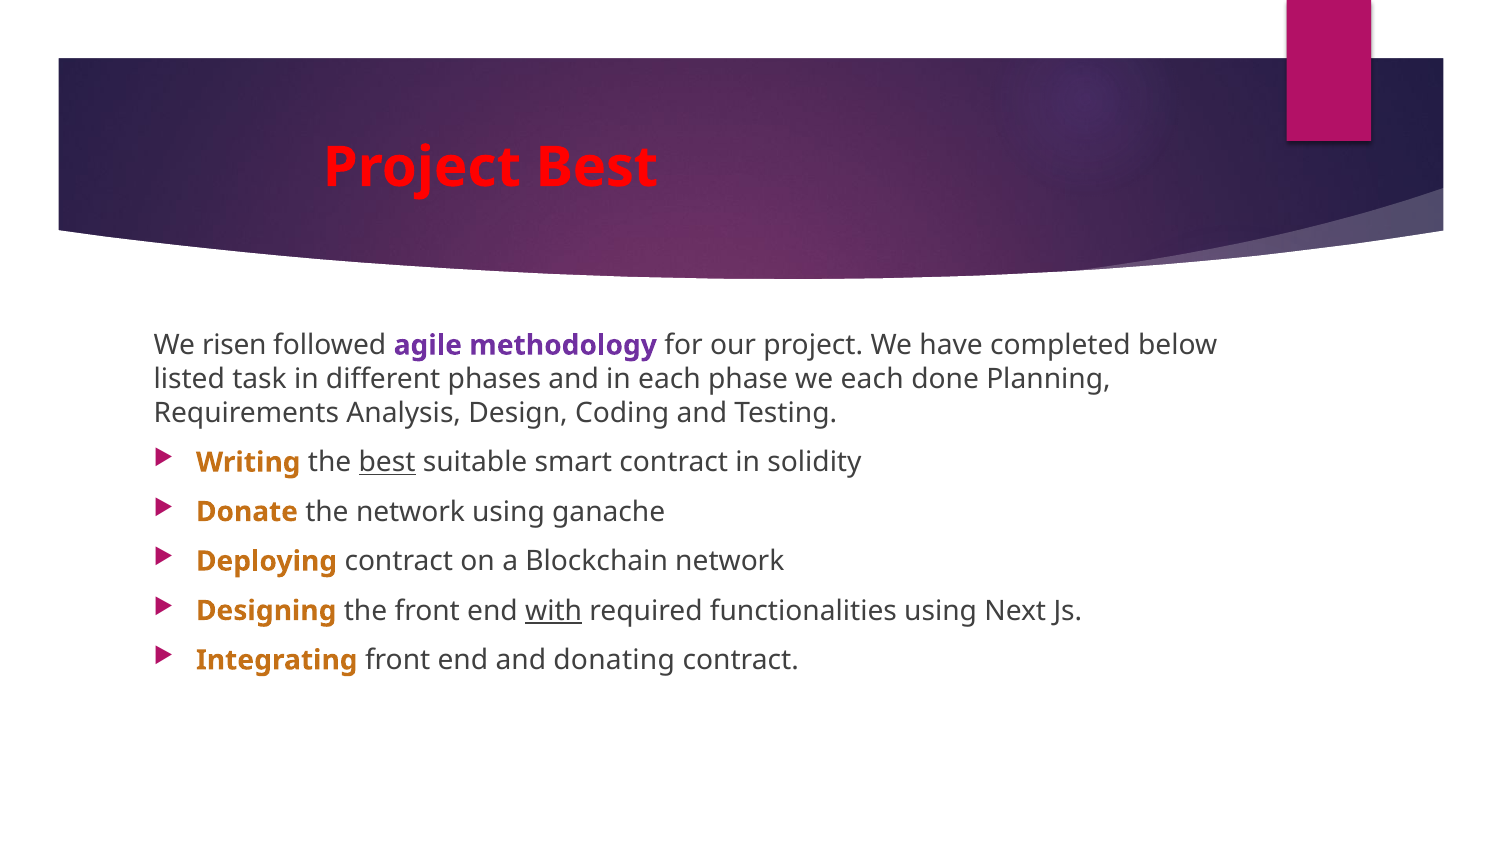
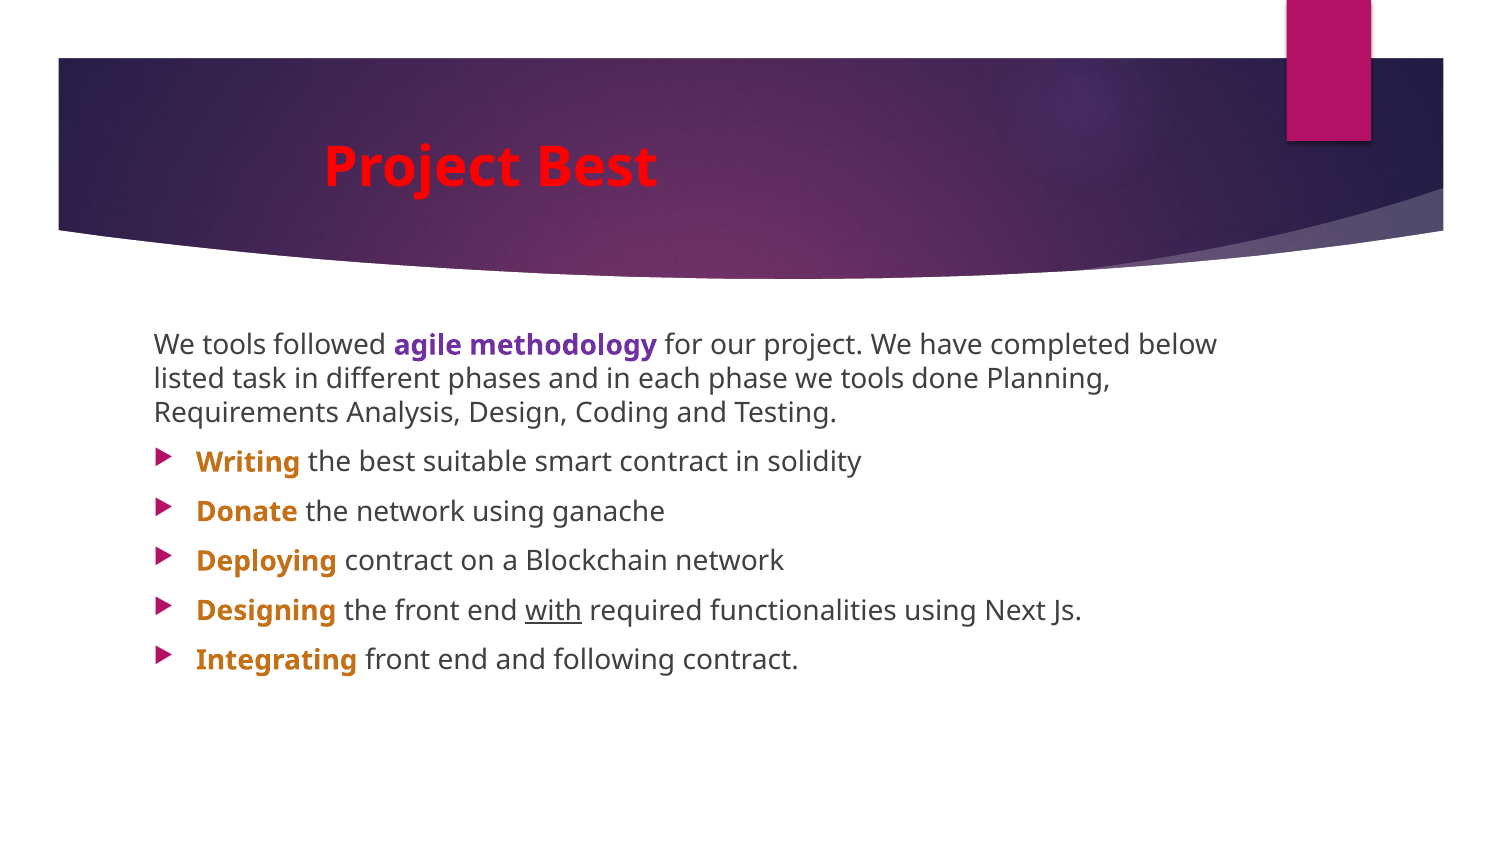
risen at (234, 345): risen -> tools
phase we each: each -> tools
best at (387, 463) underline: present -> none
donating: donating -> following
